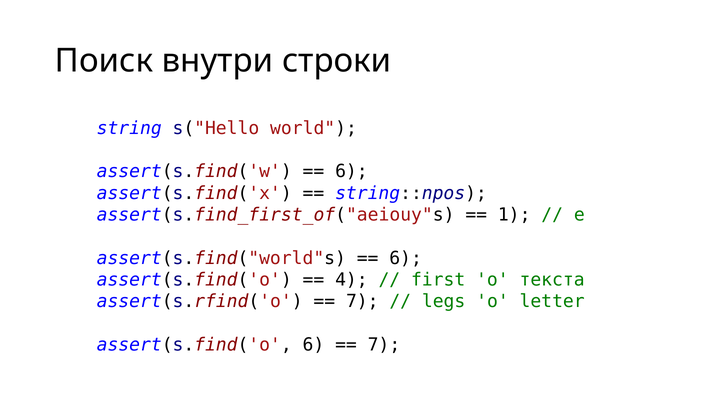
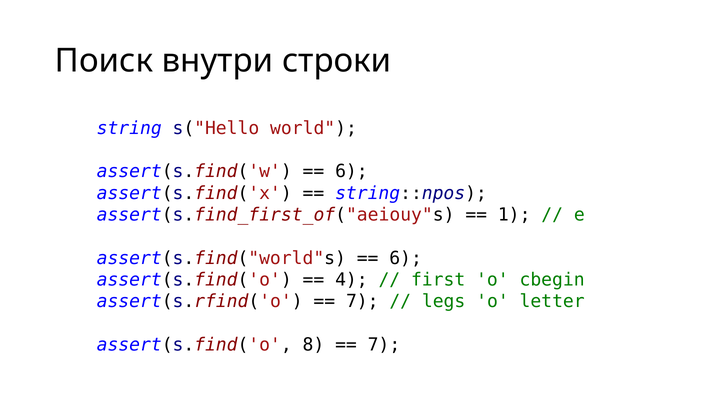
текста: текста -> cbegin
assert(s.find('o 6: 6 -> 8
